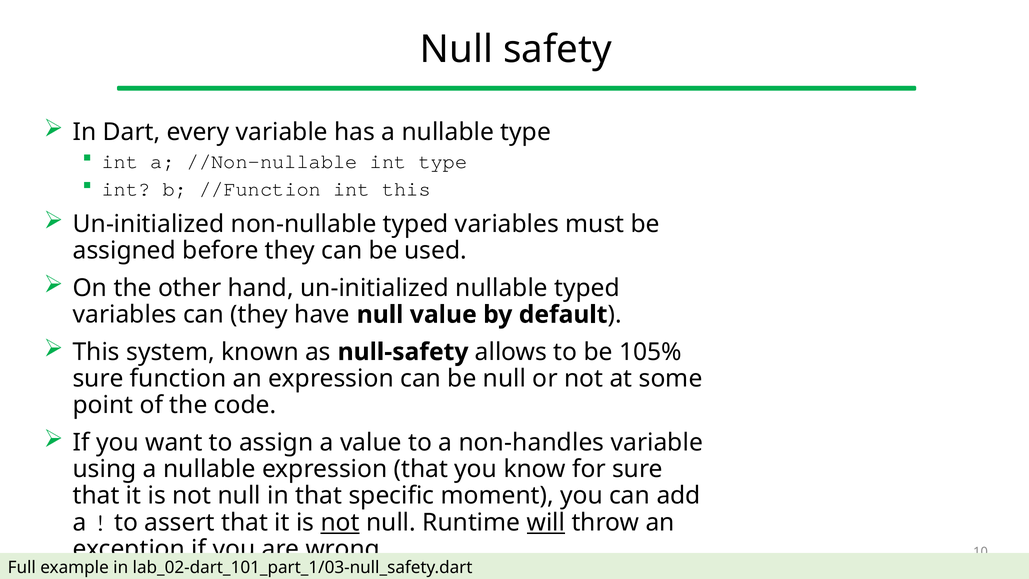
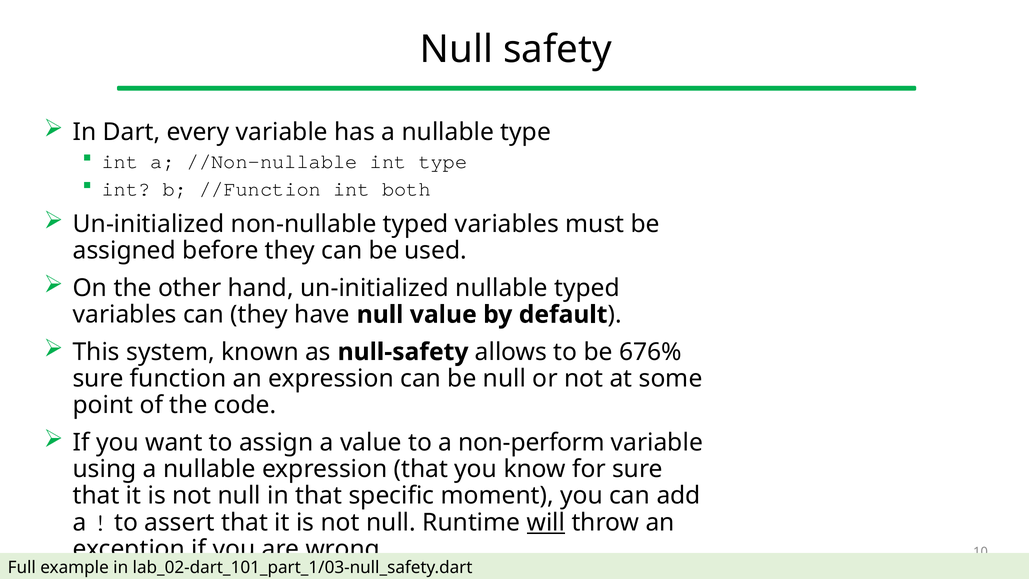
int this: this -> both
105%: 105% -> 676%
non-handles: non-handles -> non-perform
not at (340, 522) underline: present -> none
